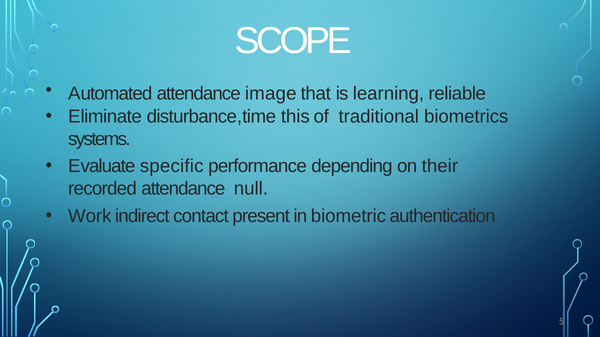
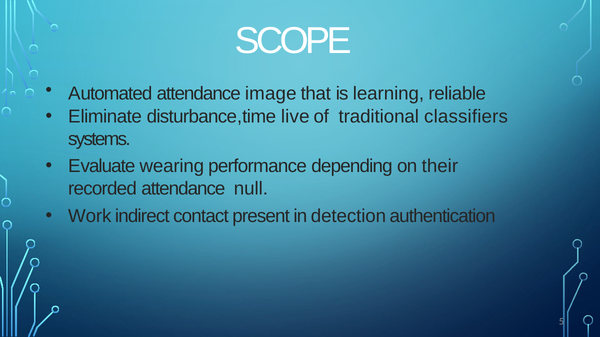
this: this -> live
biometrics: biometrics -> classifiers
specific: specific -> wearing
biometric: biometric -> detection
